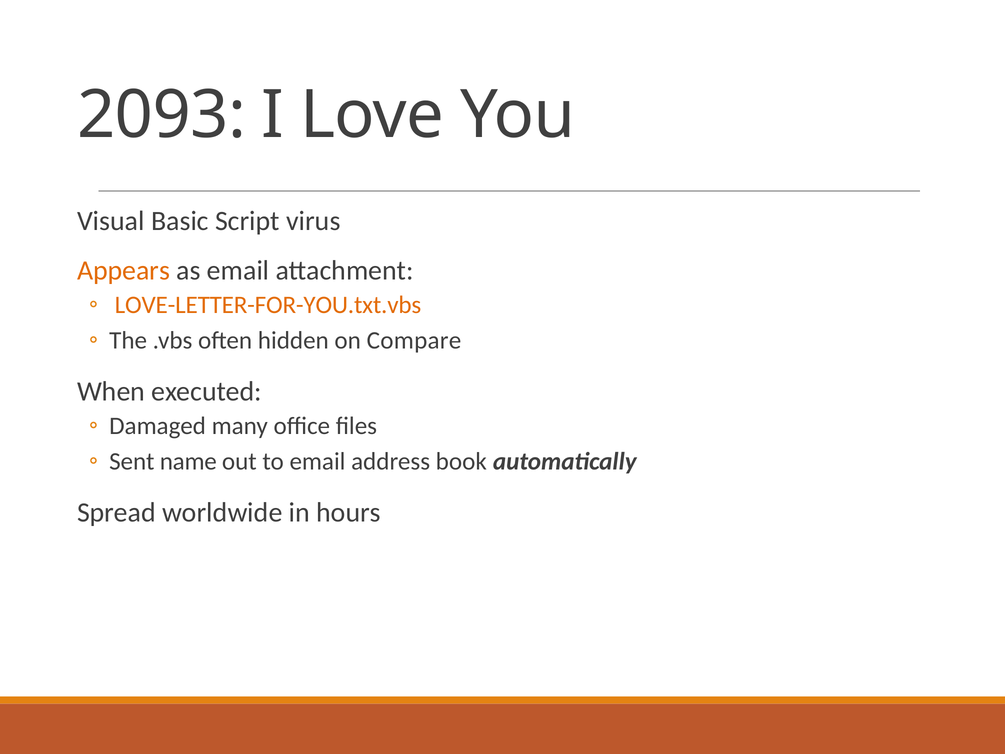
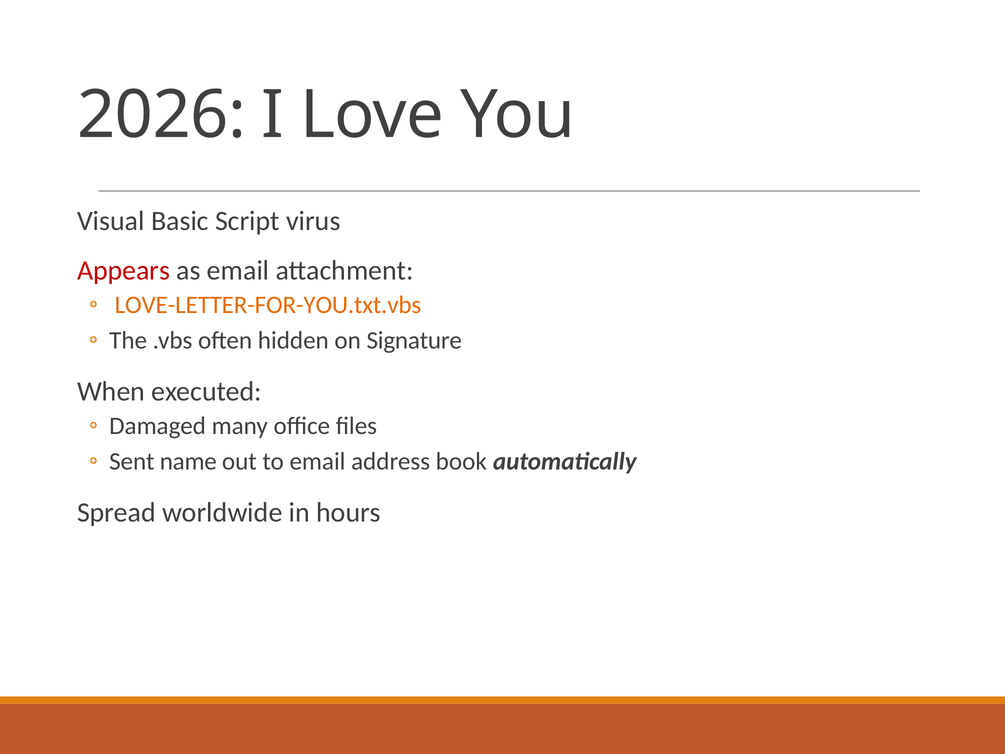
2093: 2093 -> 2026
Appears colour: orange -> red
Compare: Compare -> Signature
